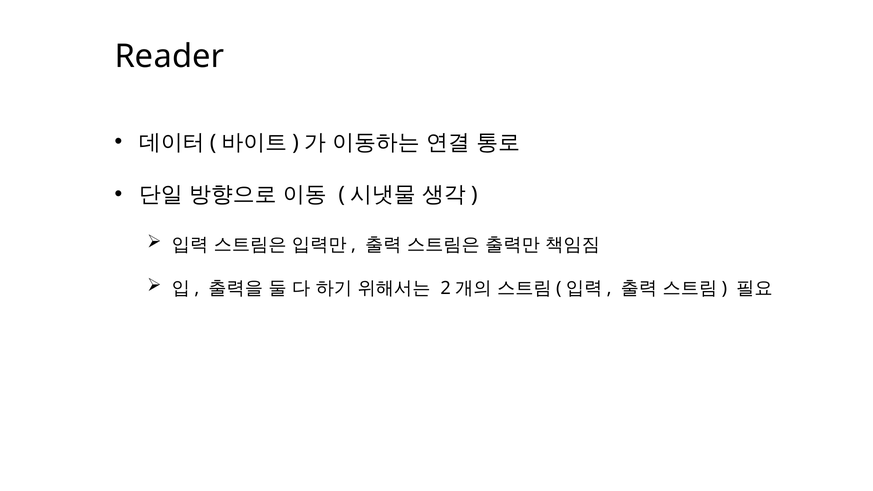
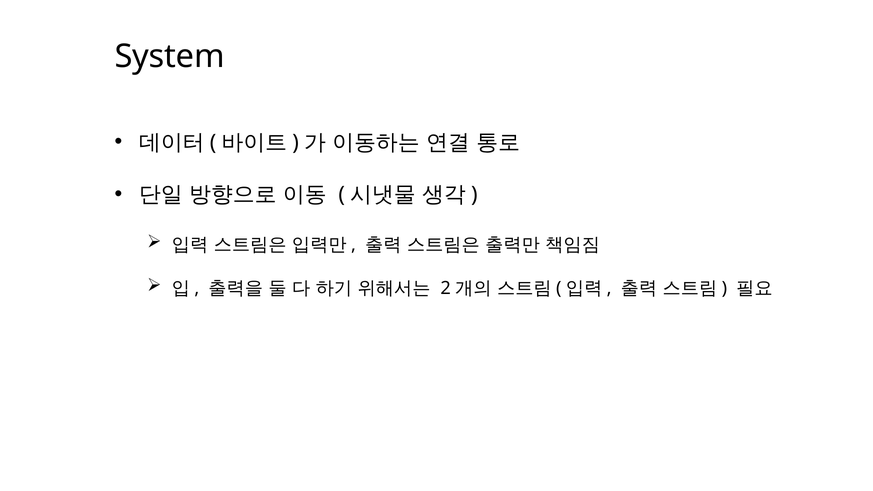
Reader: Reader -> System
